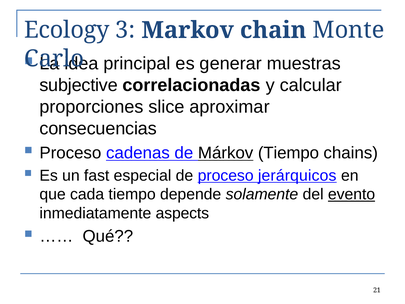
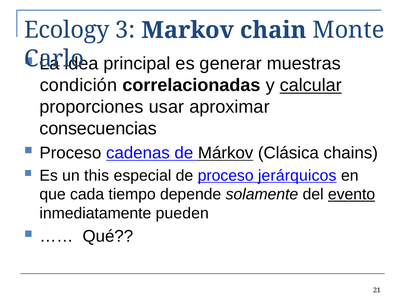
subjective: subjective -> condición
calcular underline: none -> present
slice: slice -> usar
Márkov Tiempo: Tiempo -> Clásica
fast: fast -> this
aspects: aspects -> pueden
